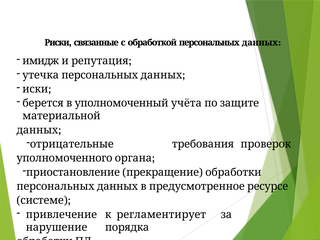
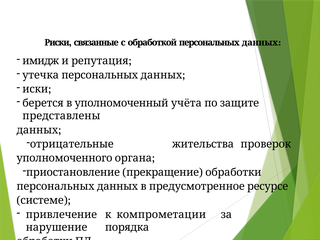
материальной: материальной -> представлены
требования: требования -> жительства
регламентирует: регламентирует -> компрометации
